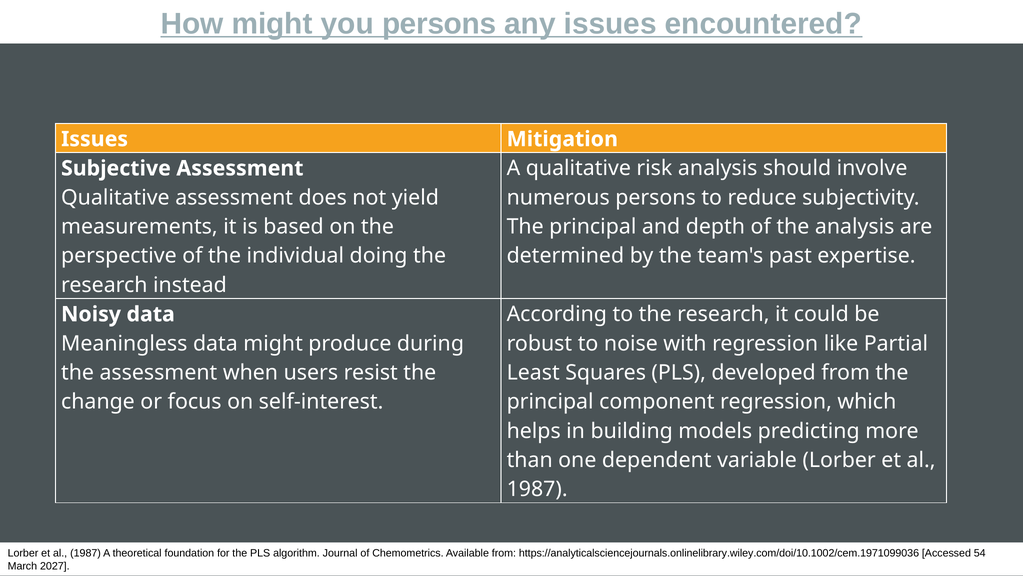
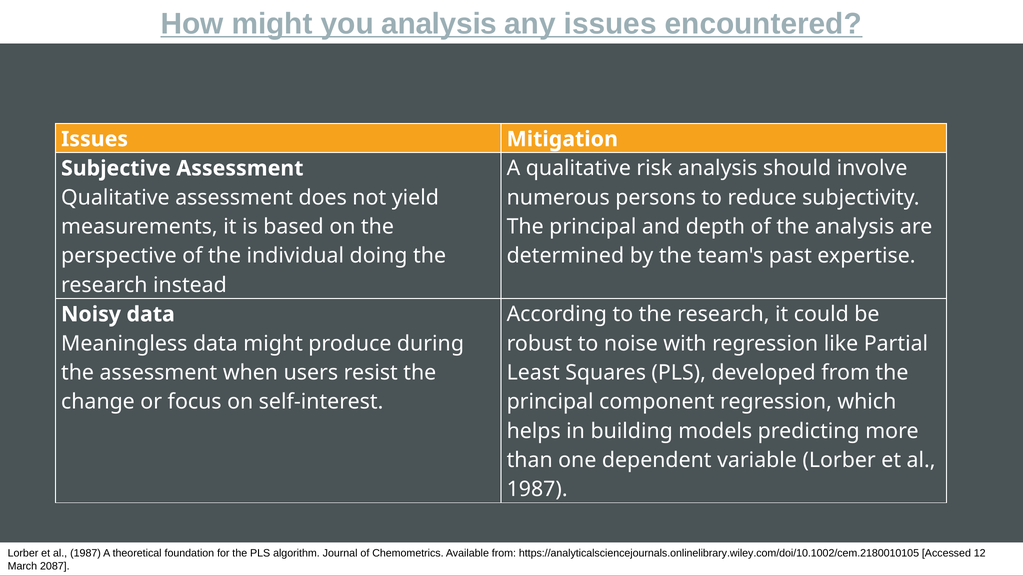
you persons: persons -> analysis
https://analyticalsciencejournals.onlinelibrary.wiley.com/doi/10.1002/cem.1971099036: https://analyticalsciencejournals.onlinelibrary.wiley.com/doi/10.1002/cem.1971099036 -> https://analyticalsciencejournals.onlinelibrary.wiley.com/doi/10.1002/cem.2180010105
54: 54 -> 12
2027: 2027 -> 2087
